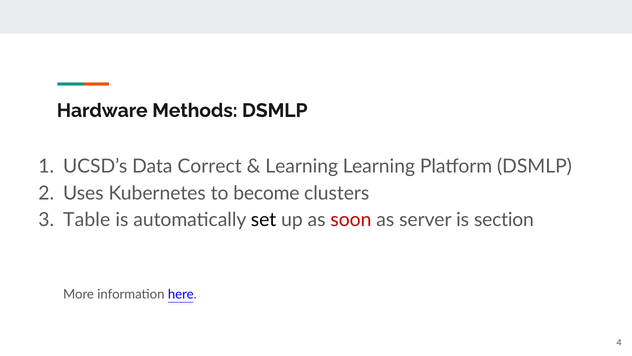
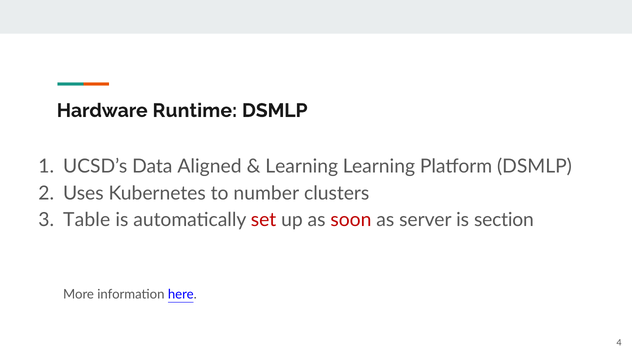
Methods: Methods -> Runtime
Correct: Correct -> Aligned
become: become -> number
set colour: black -> red
